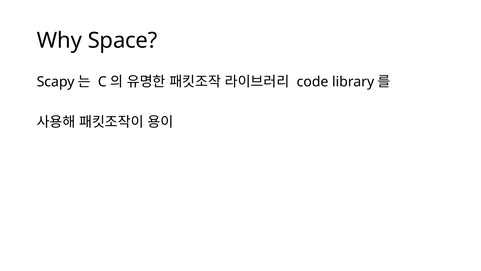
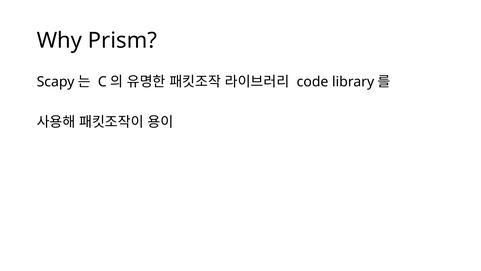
Space: Space -> Prism
